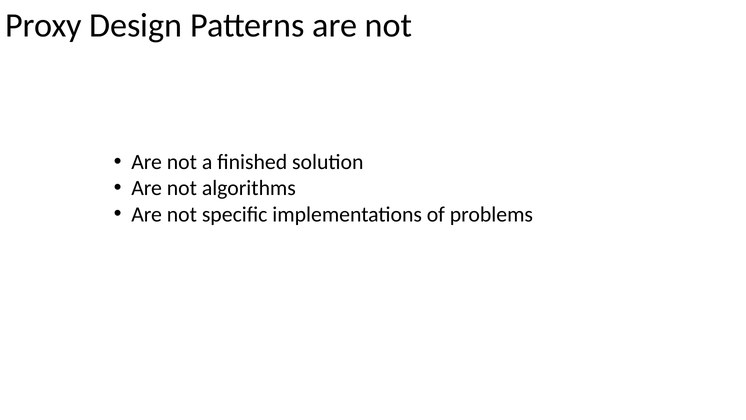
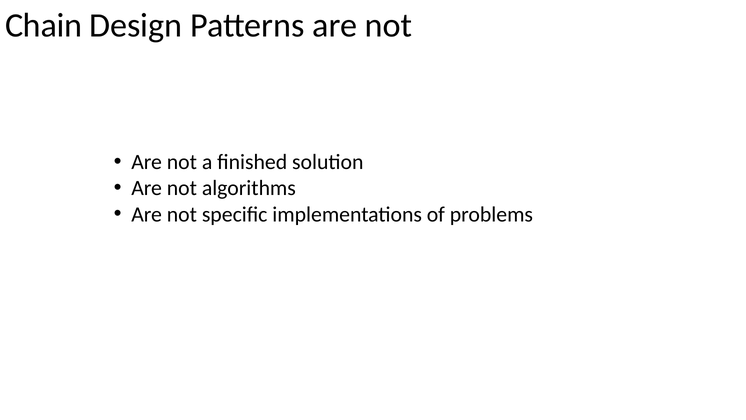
Proxy: Proxy -> Chain
